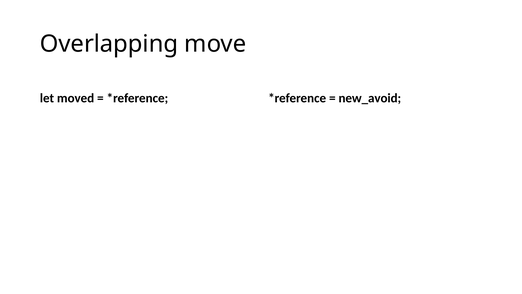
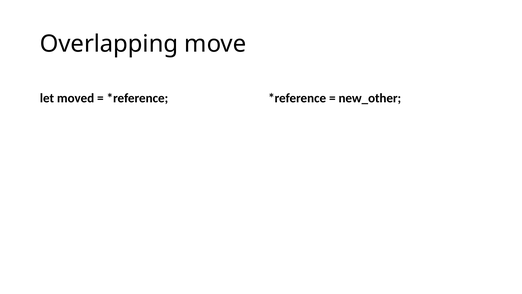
new_avoid: new_avoid -> new_other
